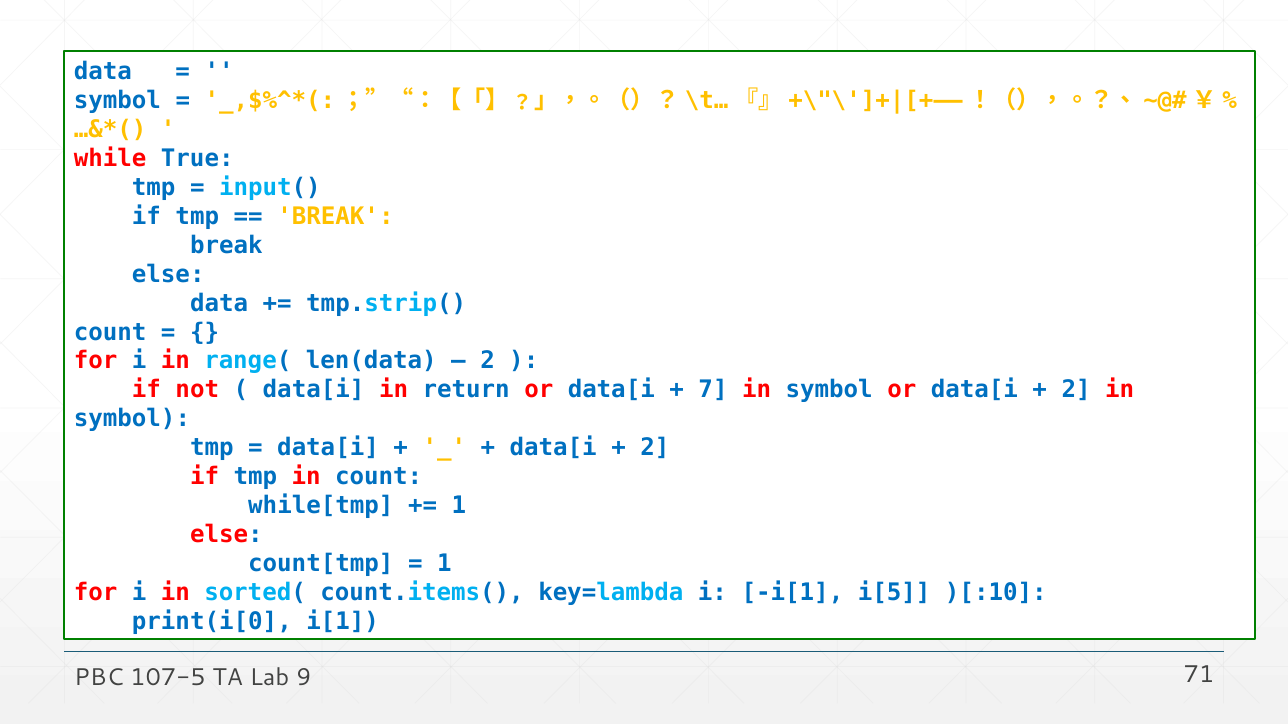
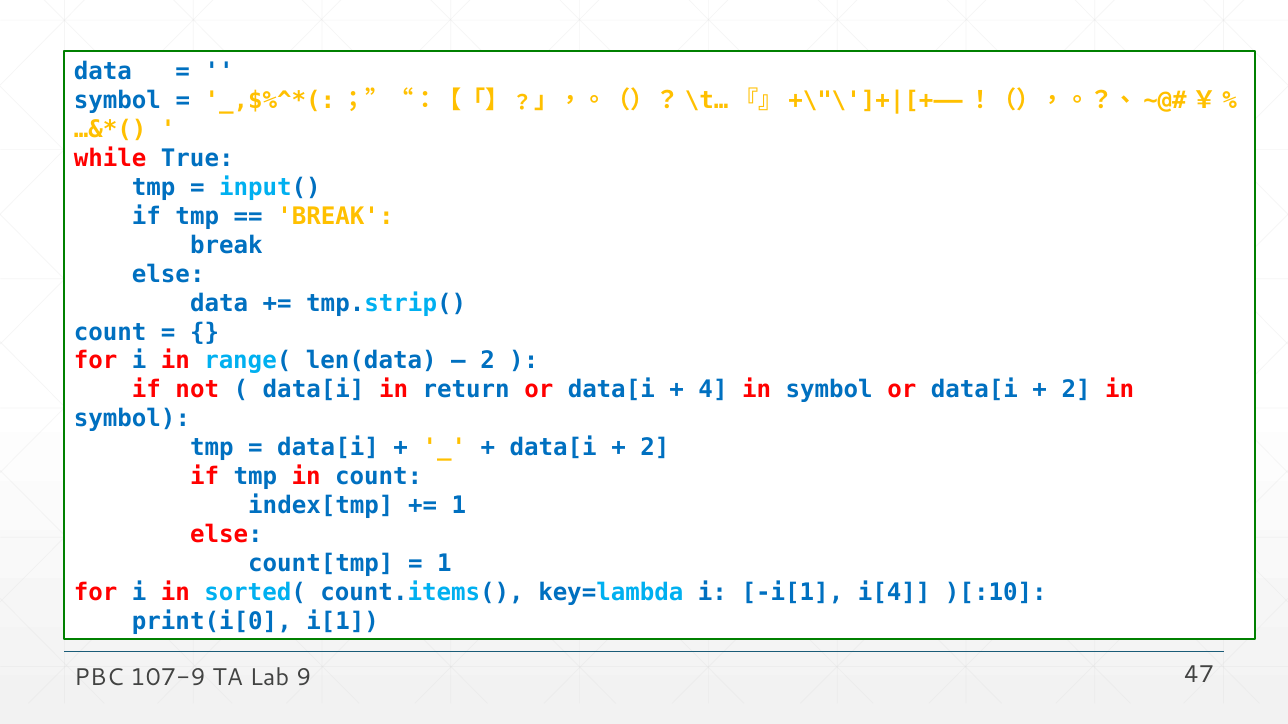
7: 7 -> 4
while[tmp: while[tmp -> index[tmp
i[5: i[5 -> i[4
107-5: 107-5 -> 107-9
71: 71 -> 47
